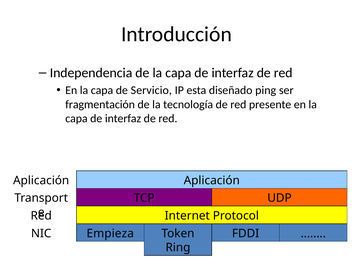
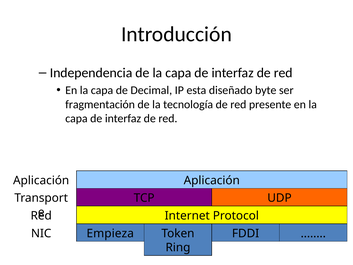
Servicio: Servicio -> Decimal
ping: ping -> byte
